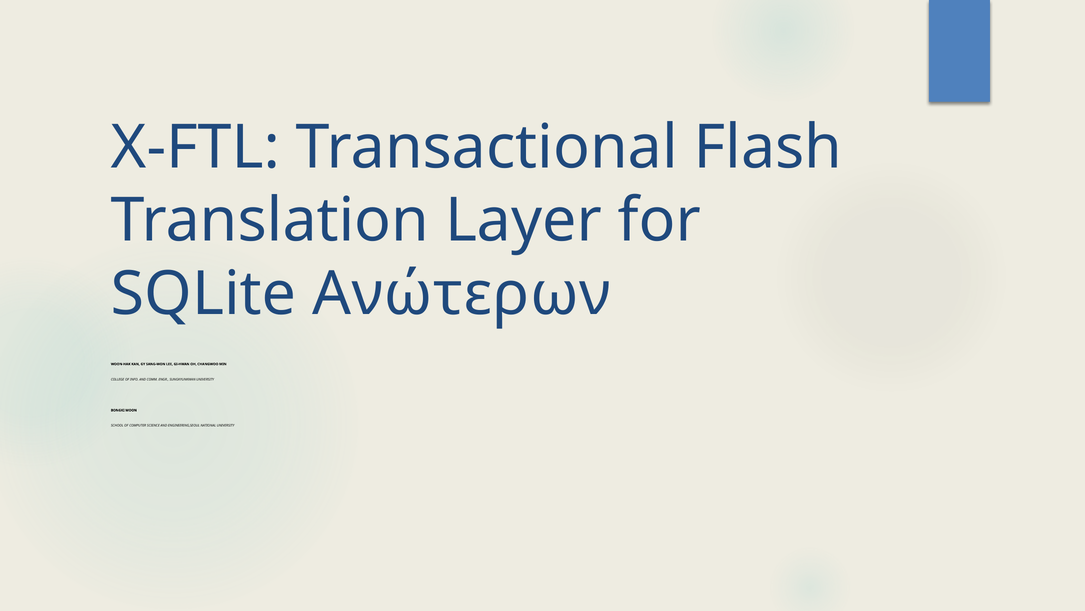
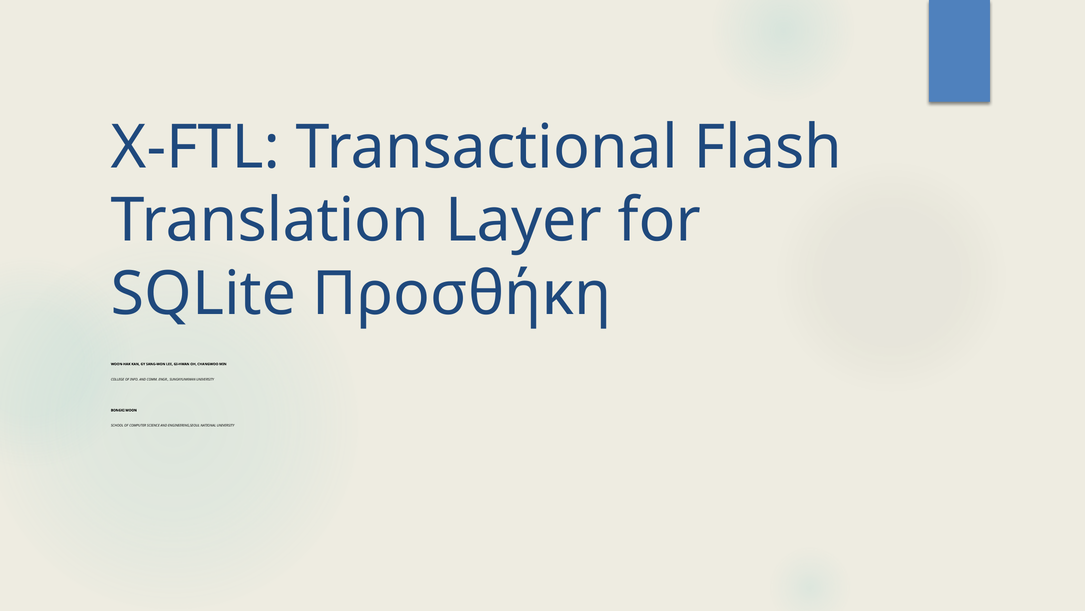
Ανώτερων: Ανώτερων -> Προσθήκη
